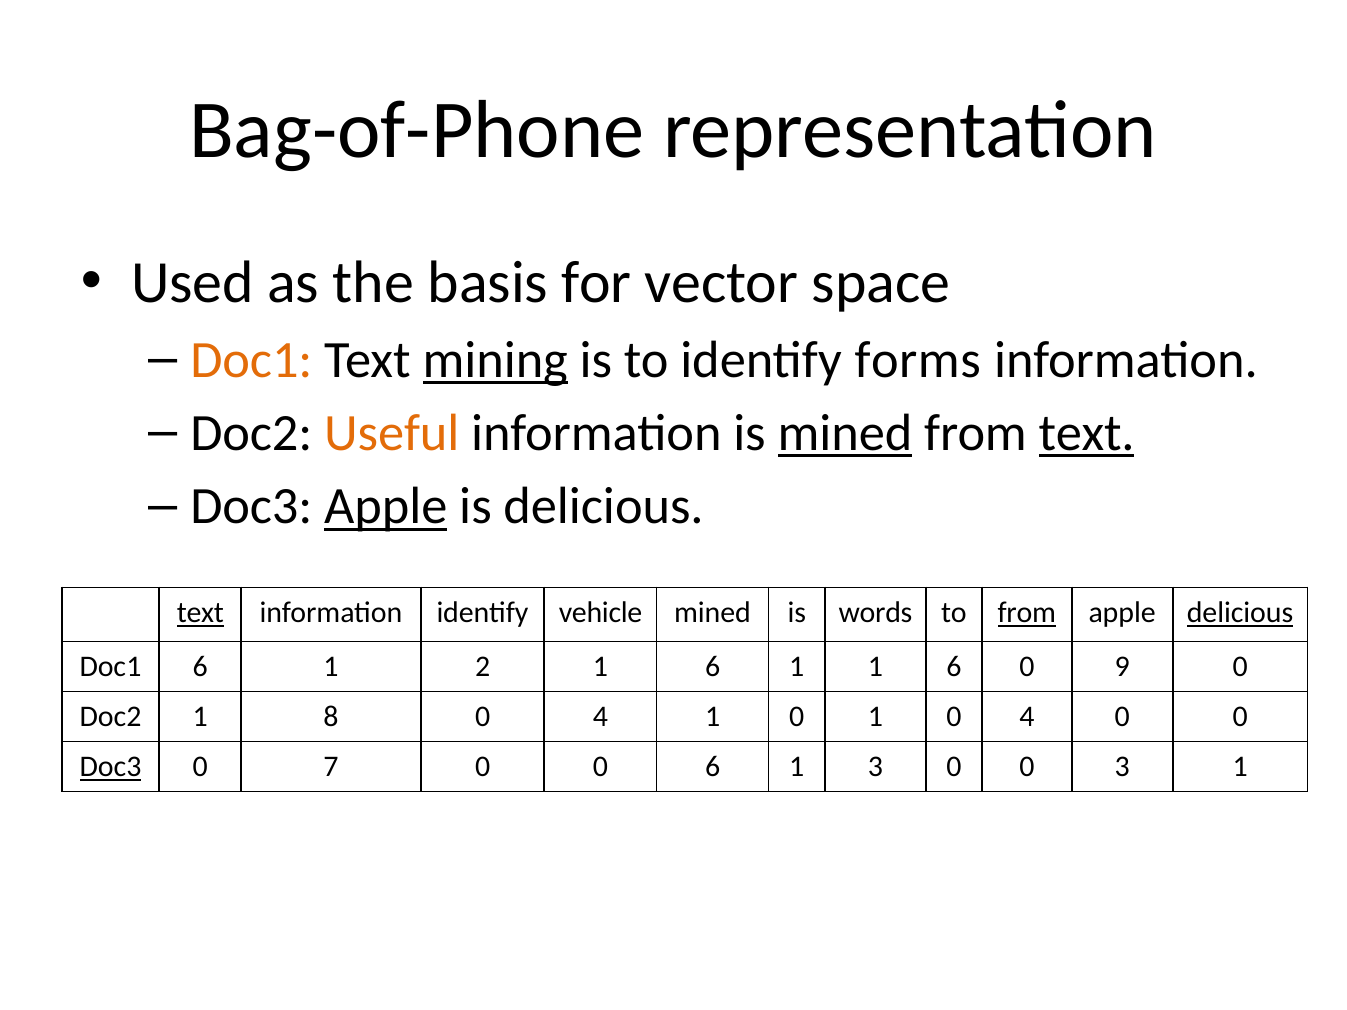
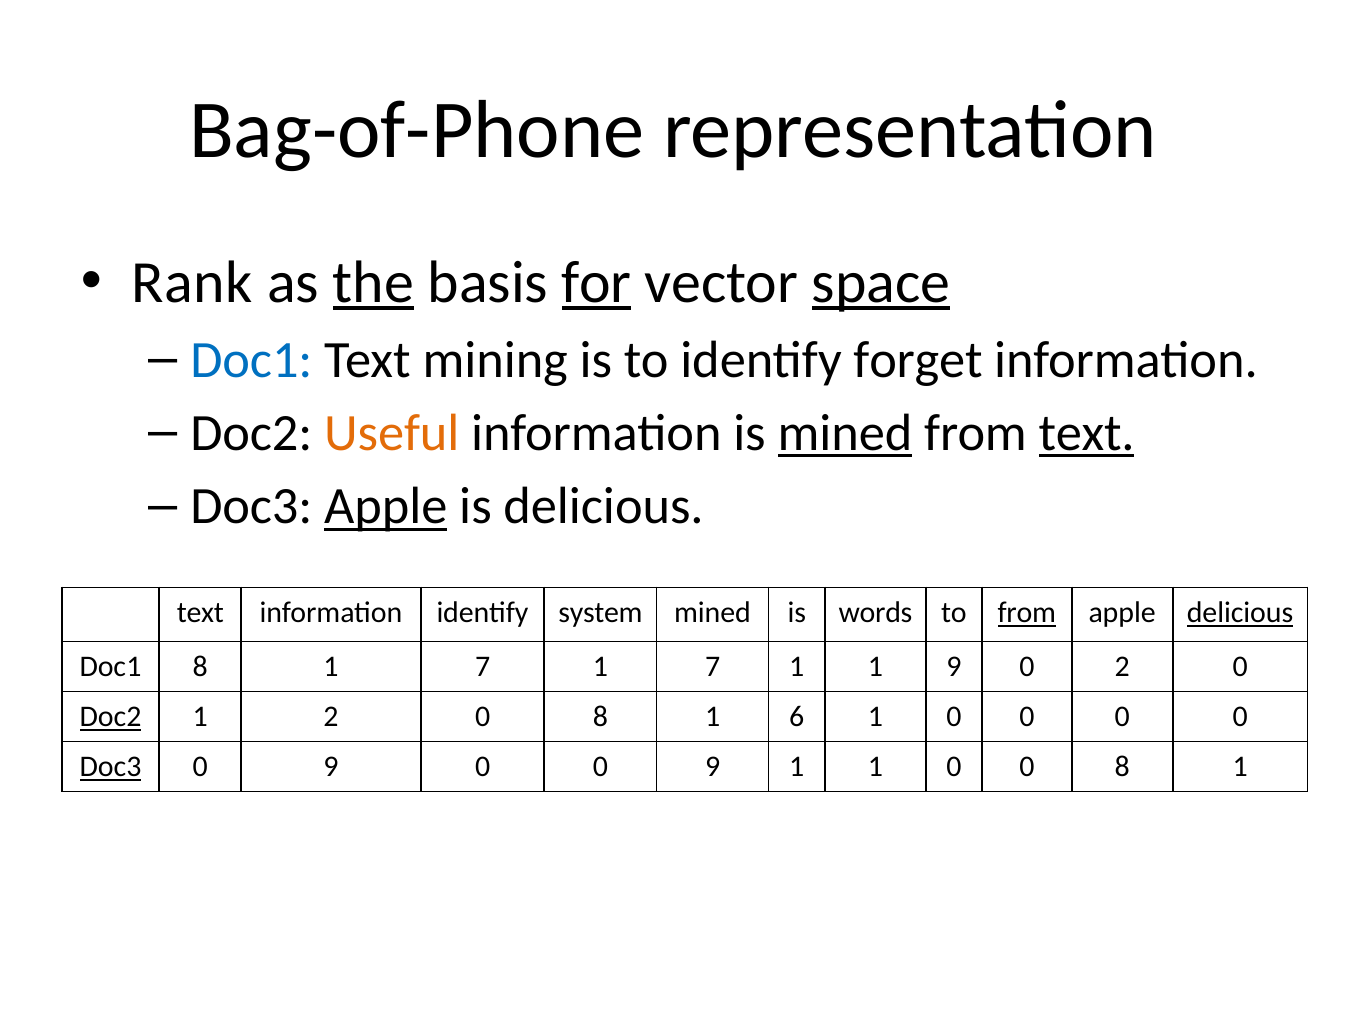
Used: Used -> Rank
the underline: none -> present
for underline: none -> present
space underline: none -> present
Doc1 at (251, 360) colour: orange -> blue
mining underline: present -> none
forms: forms -> forget
text at (200, 613) underline: present -> none
vehicle: vehicle -> system
Doc1 6: 6 -> 8
2 at (483, 667): 2 -> 7
6 at (713, 667): 6 -> 7
1 1 6: 6 -> 9
0 9: 9 -> 2
Doc2 at (111, 717) underline: none -> present
1 8: 8 -> 2
4 at (600, 717): 4 -> 8
0 at (797, 717): 0 -> 6
4 at (1027, 717): 4 -> 0
7 at (331, 767): 7 -> 9
0 0 6: 6 -> 9
3 at (875, 767): 3 -> 1
0 0 3: 3 -> 8
